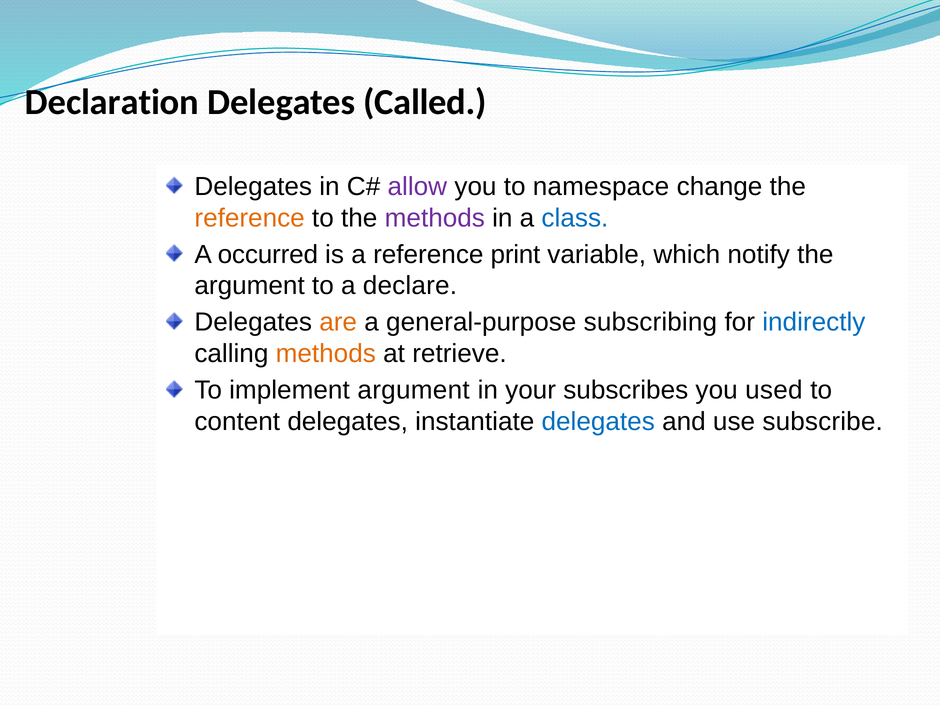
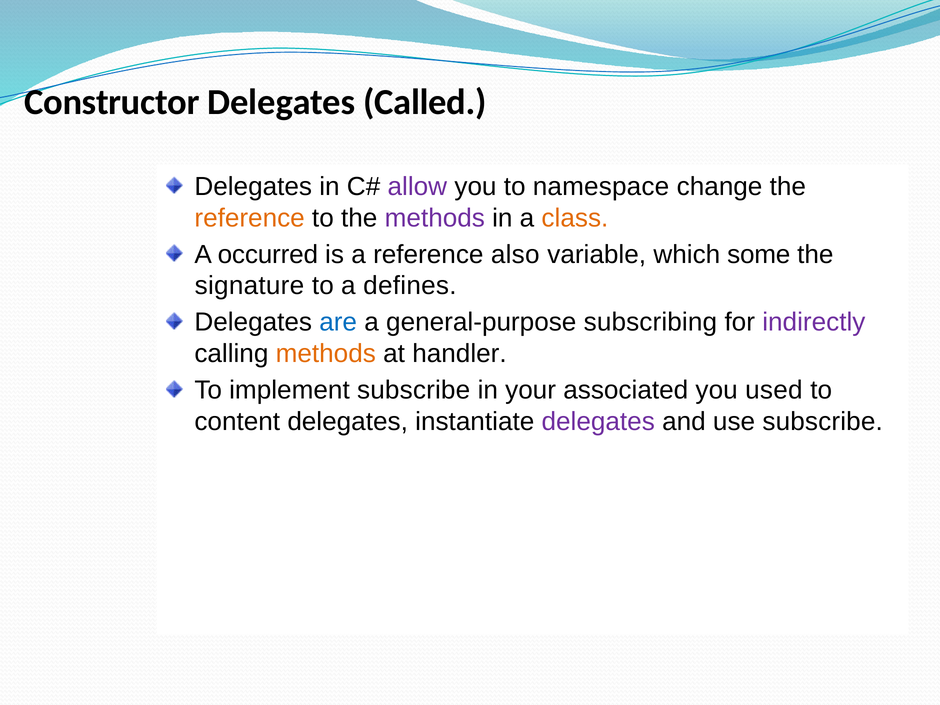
Declaration: Declaration -> Constructor
class colour: blue -> orange
print: print -> also
notify: notify -> some
argument at (250, 286): argument -> signature
declare: declare -> defines
are colour: orange -> blue
indirectly colour: blue -> purple
retrieve: retrieve -> handler
implement argument: argument -> subscribe
subscribes: subscribes -> associated
delegates at (598, 422) colour: blue -> purple
